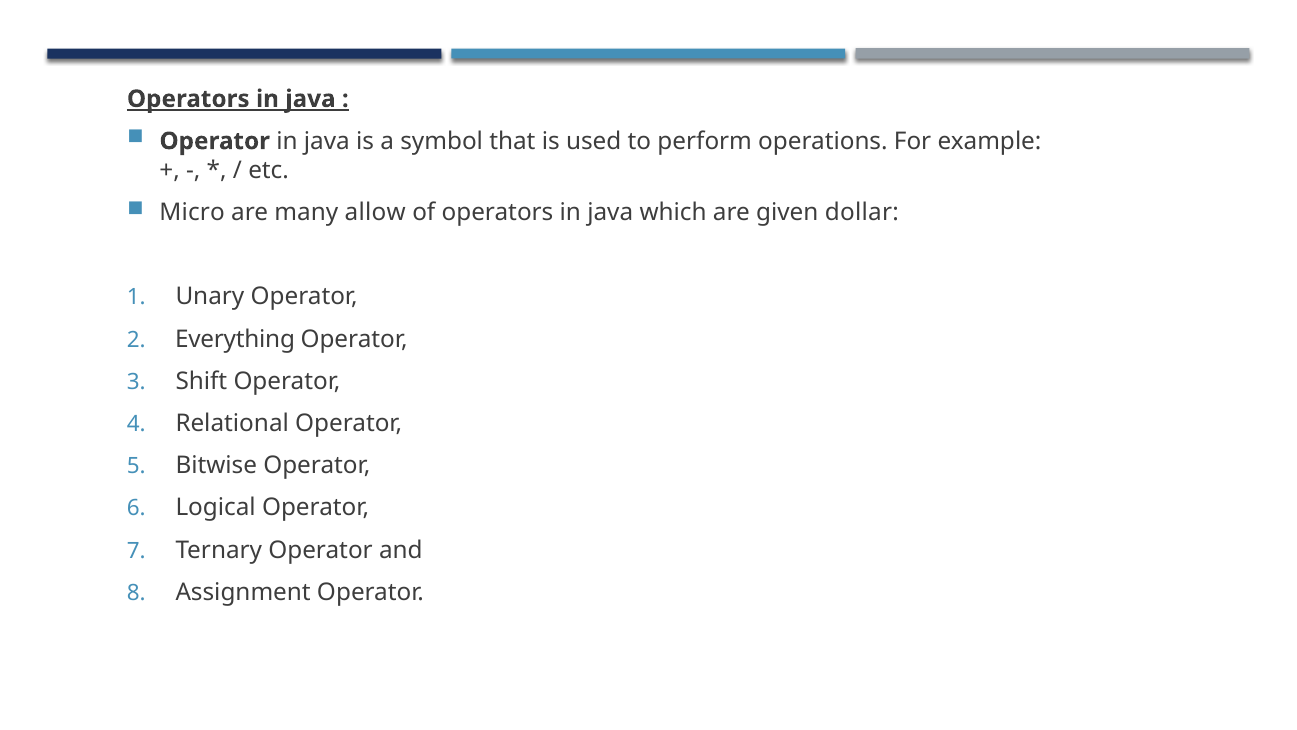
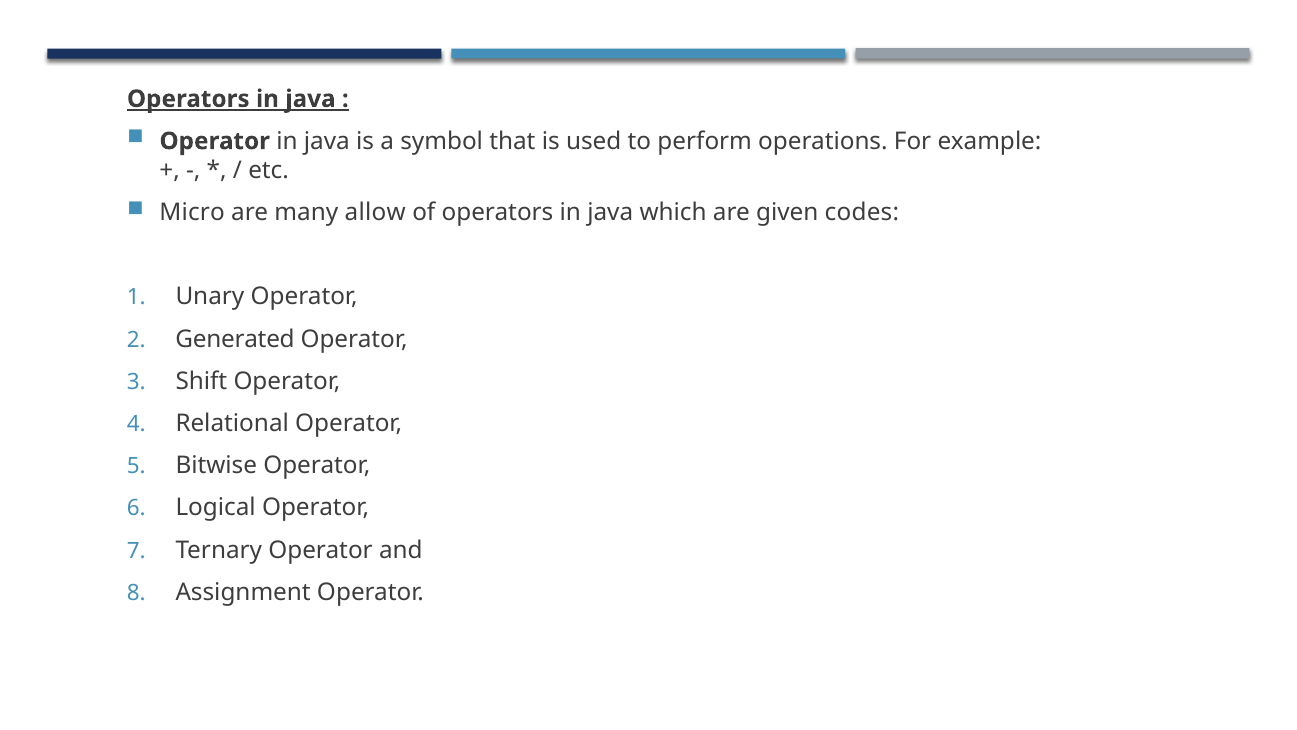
dollar: dollar -> codes
Everything: Everything -> Generated
